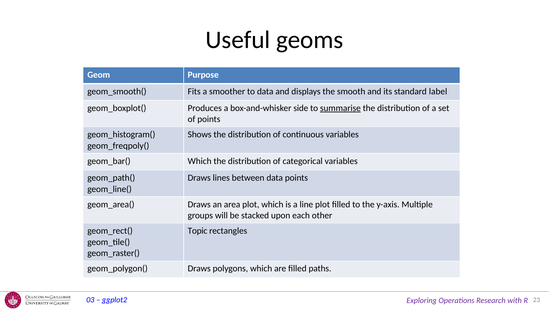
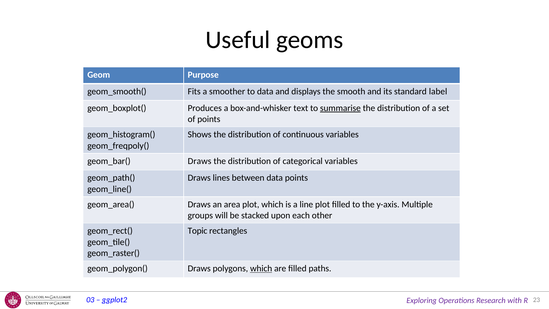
side: side -> text
Which at (200, 161): Which -> Draws
which at (261, 268) underline: none -> present
